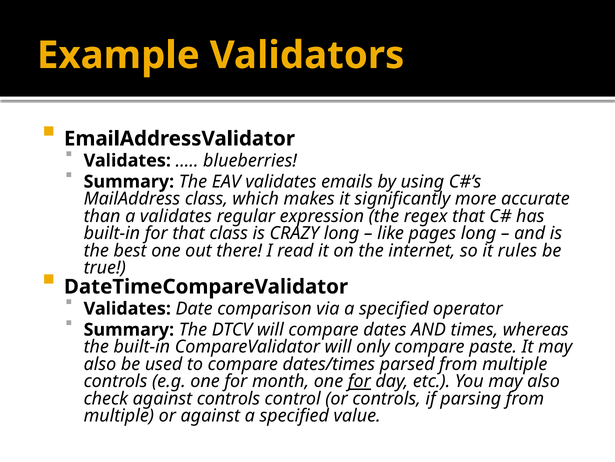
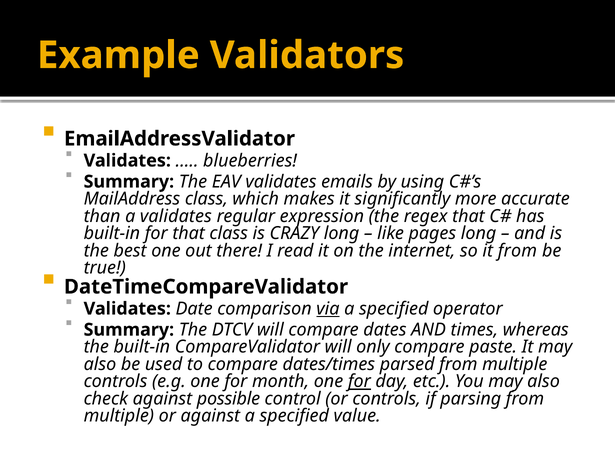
it rules: rules -> from
via underline: none -> present
against controls: controls -> possible
